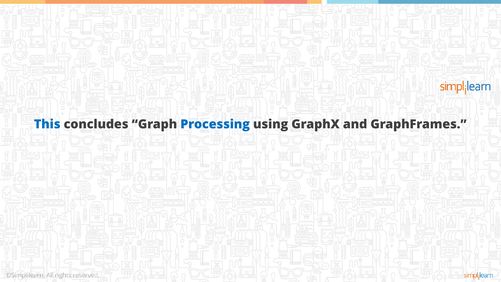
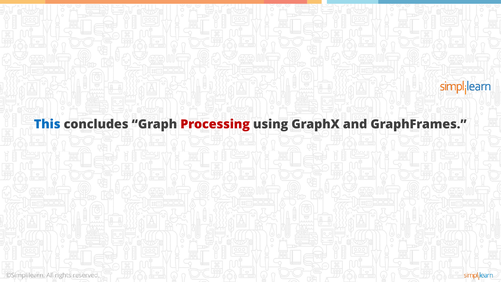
Processing colour: blue -> red
